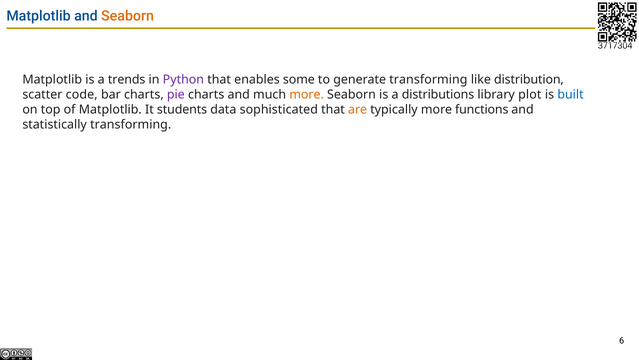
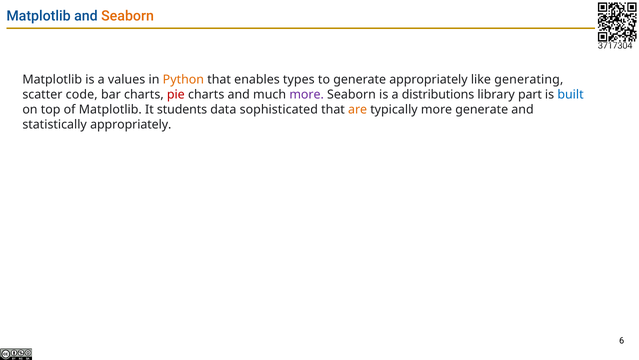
trends: trends -> values
Python colour: purple -> orange
some: some -> types
generate transforming: transforming -> appropriately
distribution: distribution -> generating
pie colour: purple -> red
more at (307, 95) colour: orange -> purple
plot: plot -> part
more functions: functions -> generate
statistically transforming: transforming -> appropriately
